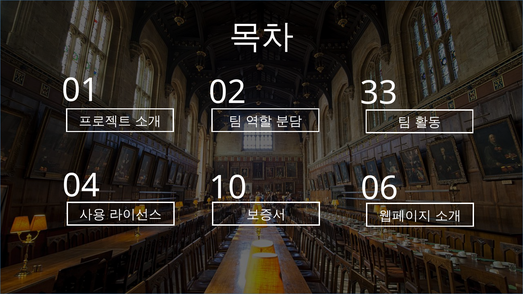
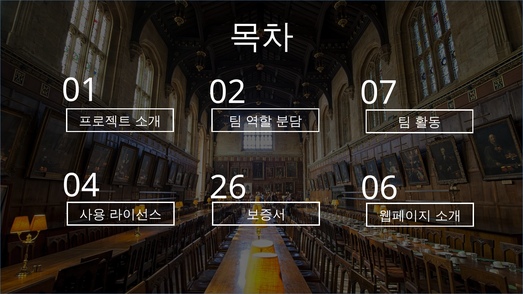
33: 33 -> 07
10: 10 -> 26
